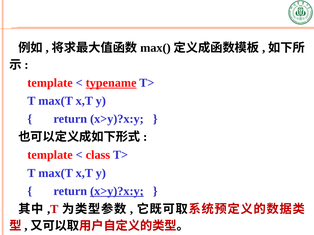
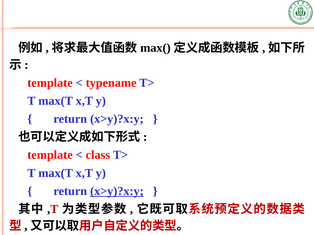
typename underline: present -> none
